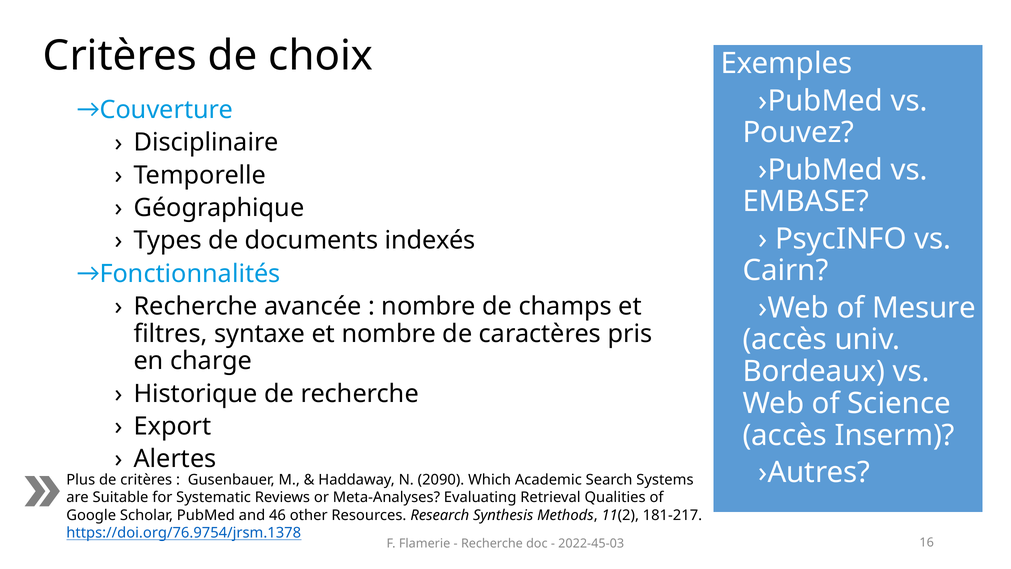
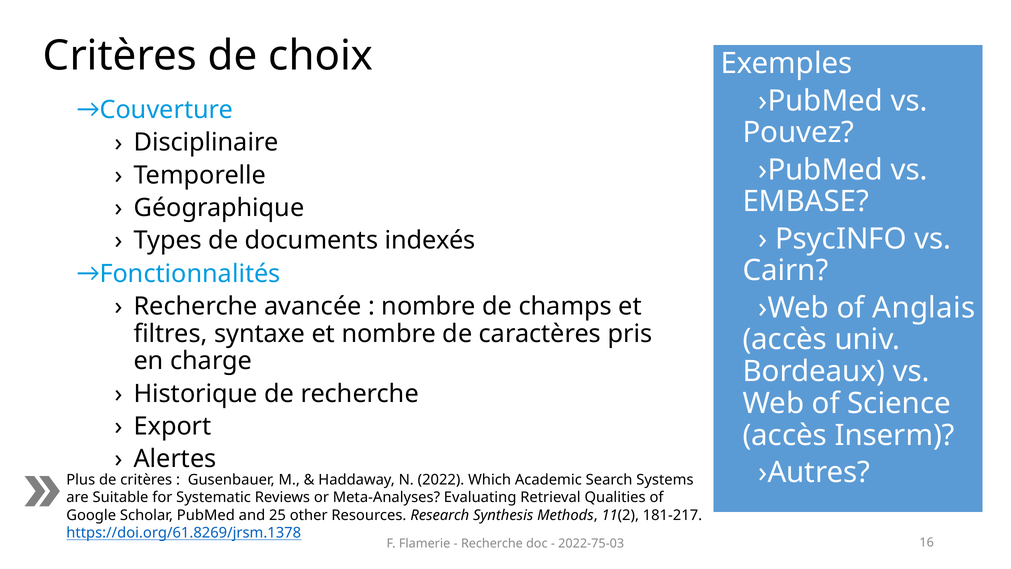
Mesure: Mesure -> Anglais
2090: 2090 -> 2022
46: 46 -> 25
https://doi.org/76.9754/jrsm.1378: https://doi.org/76.9754/jrsm.1378 -> https://doi.org/61.8269/jrsm.1378
2022-45-03: 2022-45-03 -> 2022-75-03
